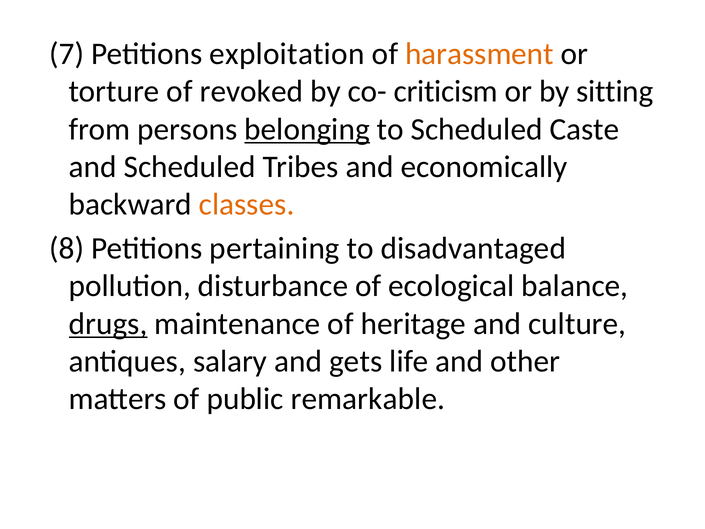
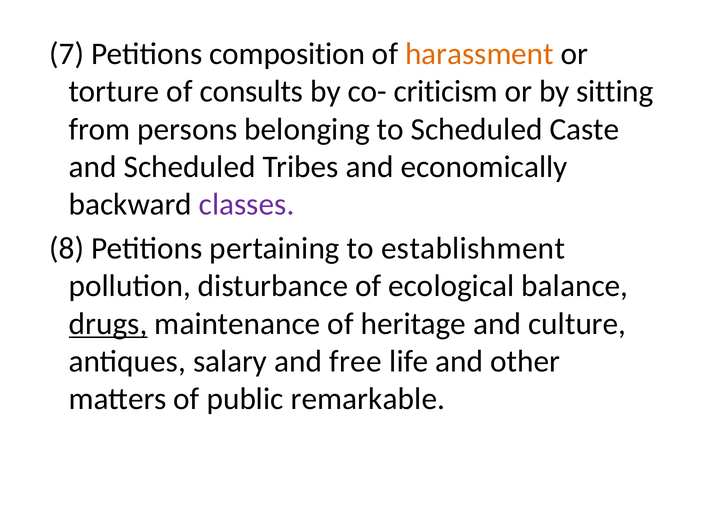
exploitation: exploitation -> composition
revoked: revoked -> consults
belonging underline: present -> none
classes colour: orange -> purple
disadvantaged: disadvantaged -> establishment
gets: gets -> free
